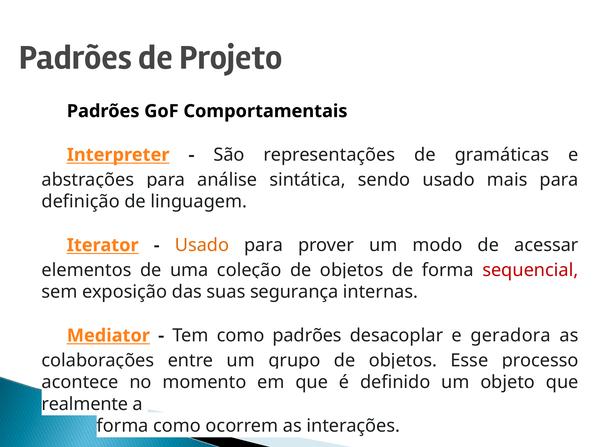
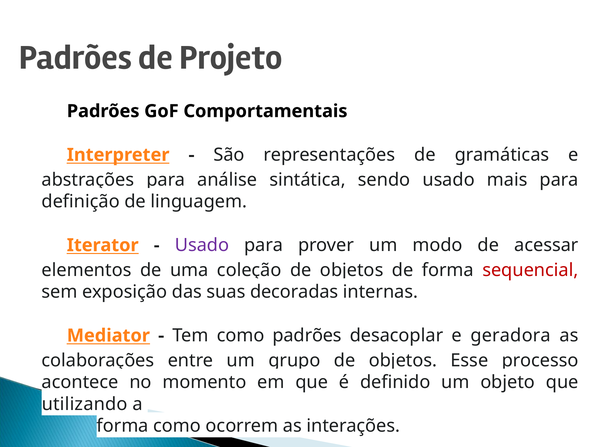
Usado at (202, 245) colour: orange -> purple
segurança: segurança -> decoradas
realmente: realmente -> utilizando
